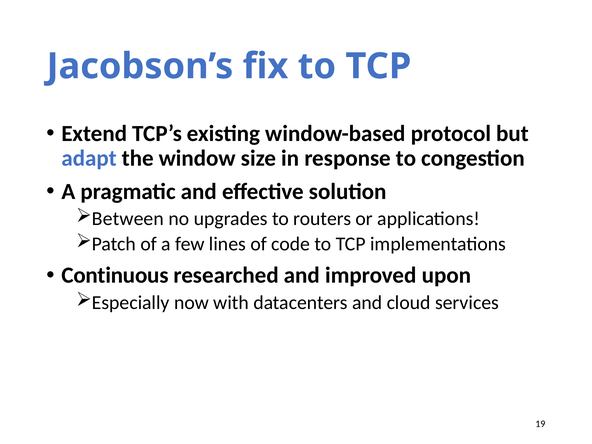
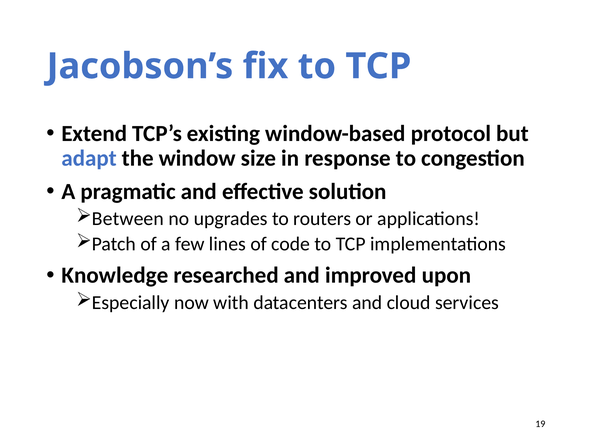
Continuous: Continuous -> Knowledge
